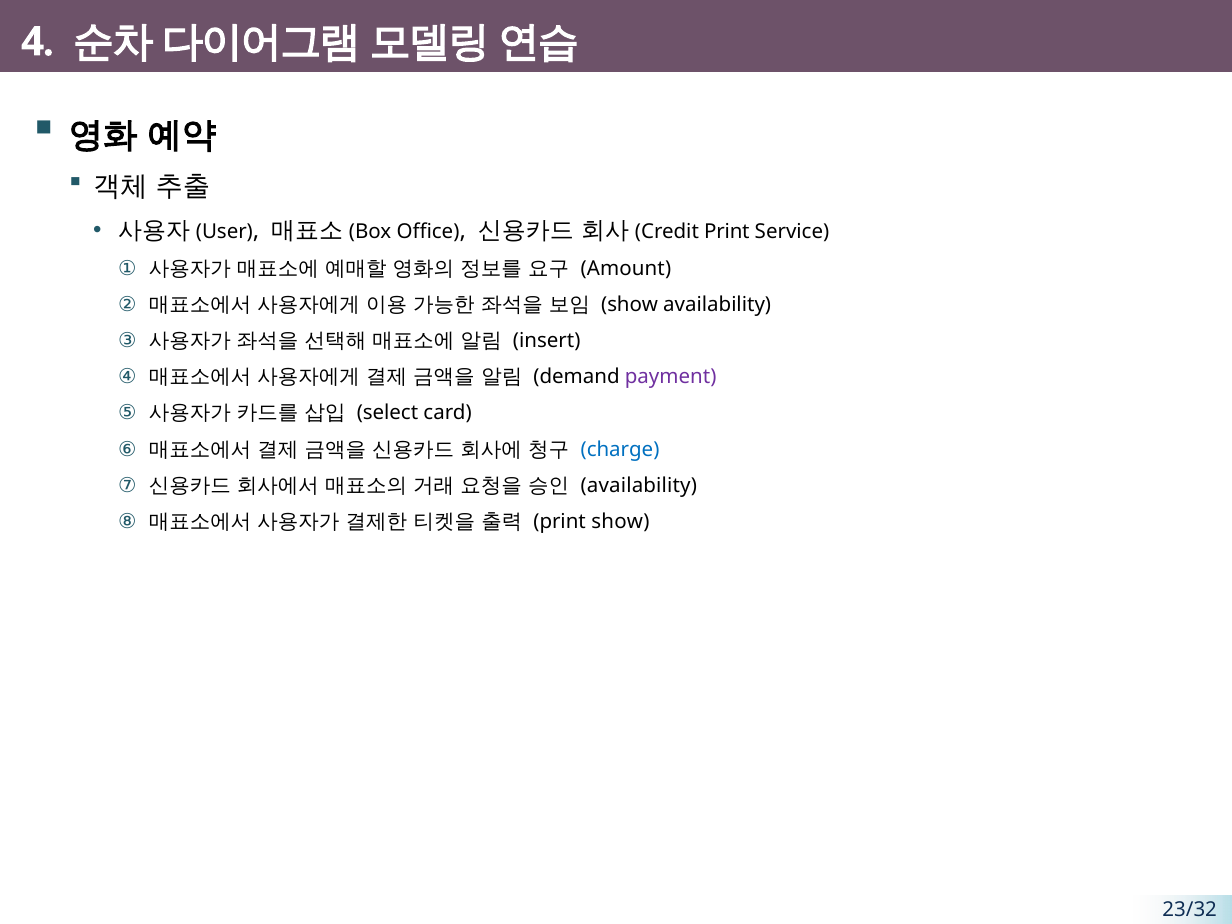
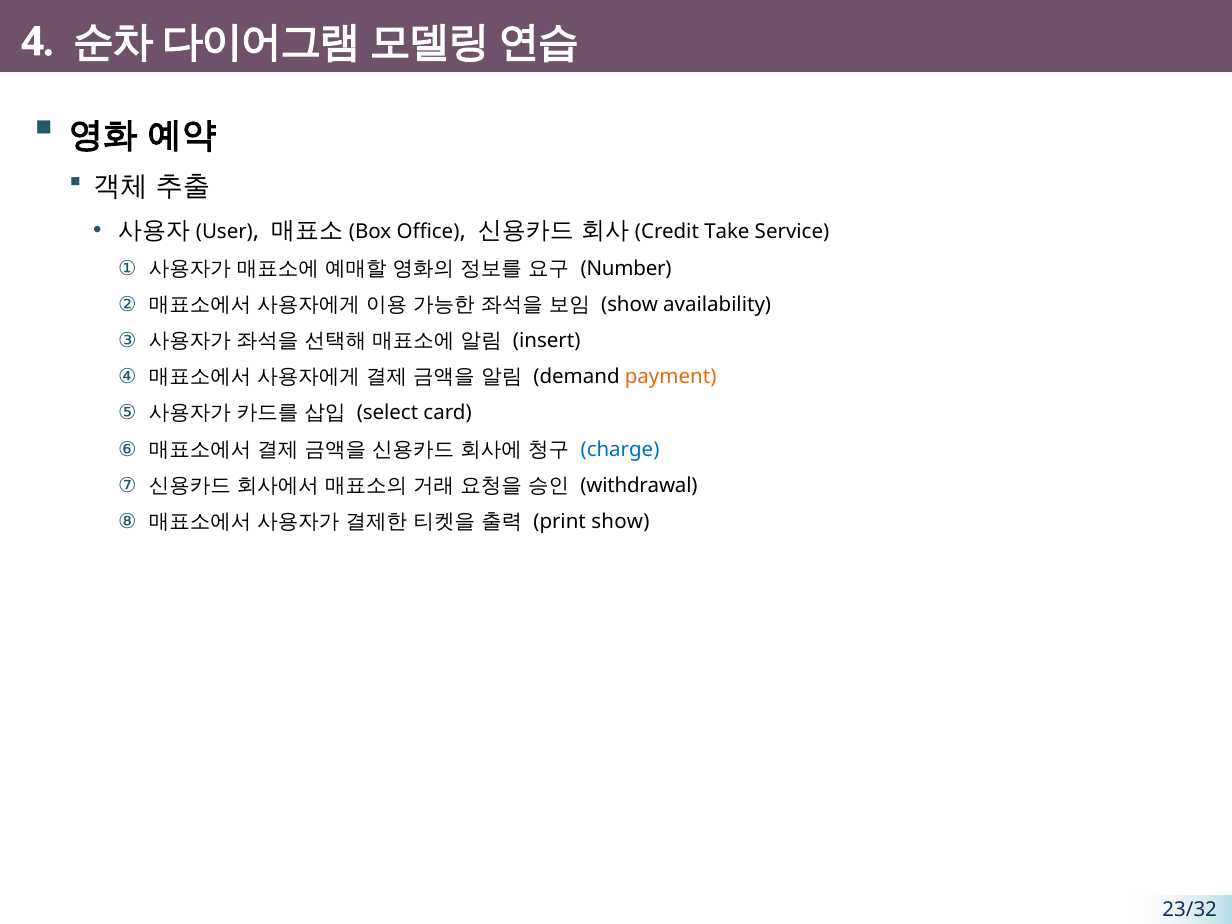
Print at (727, 232): Print -> Take
Amount: Amount -> Number
payment colour: purple -> orange
availability at (639, 485): availability -> withdrawal
